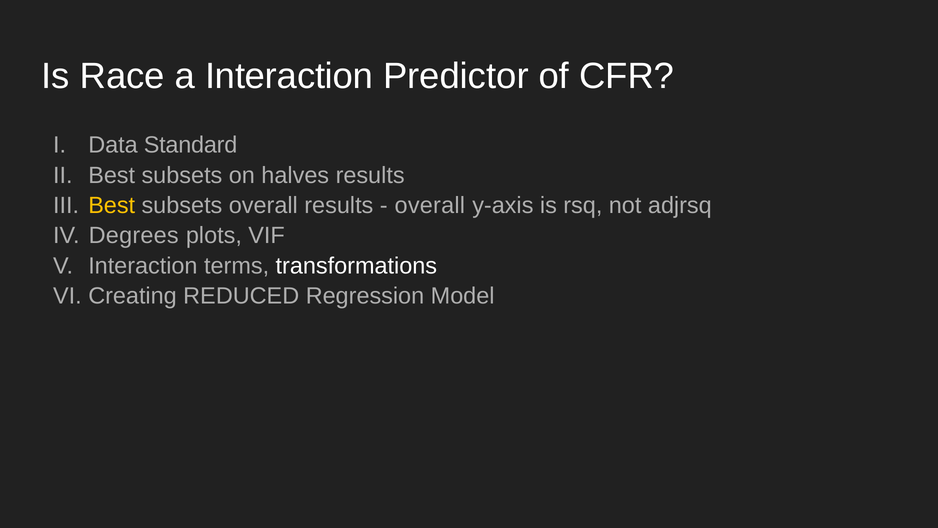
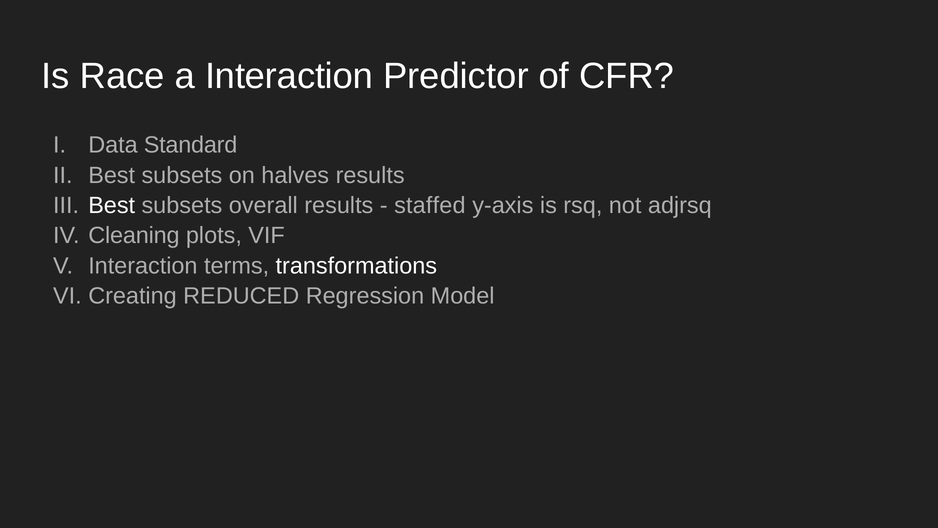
Best at (112, 205) colour: yellow -> white
overall at (430, 205): overall -> staffed
Degrees: Degrees -> Cleaning
